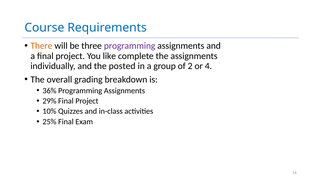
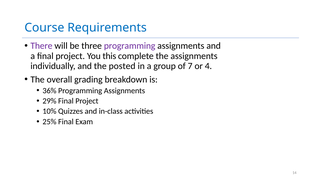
There colour: orange -> purple
like: like -> this
2: 2 -> 7
